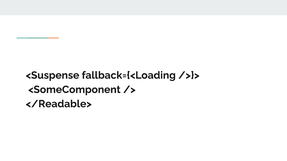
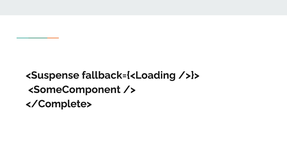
</Readable>: </Readable> -> </Complete>
